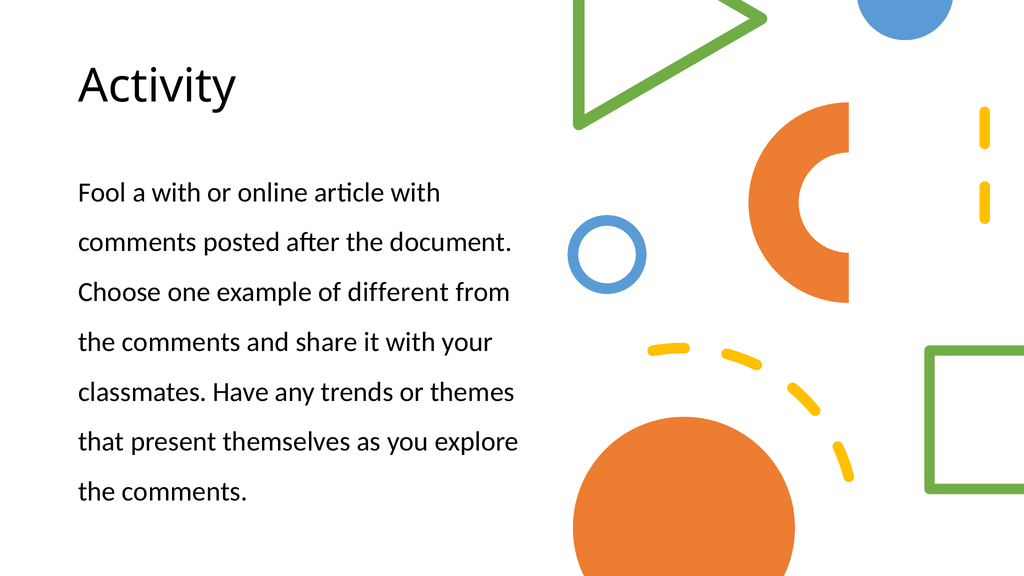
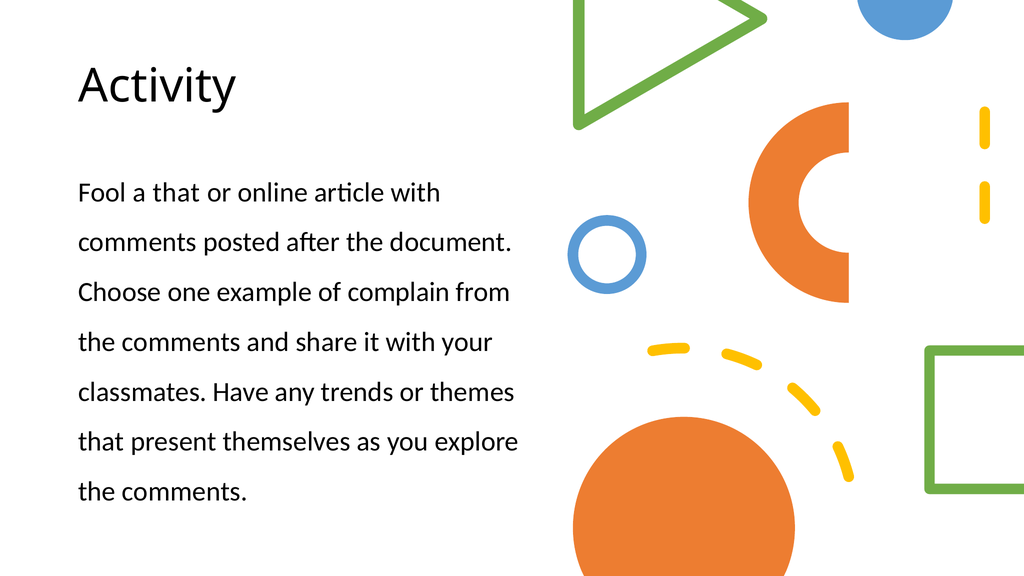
a with: with -> that
different: different -> complain
